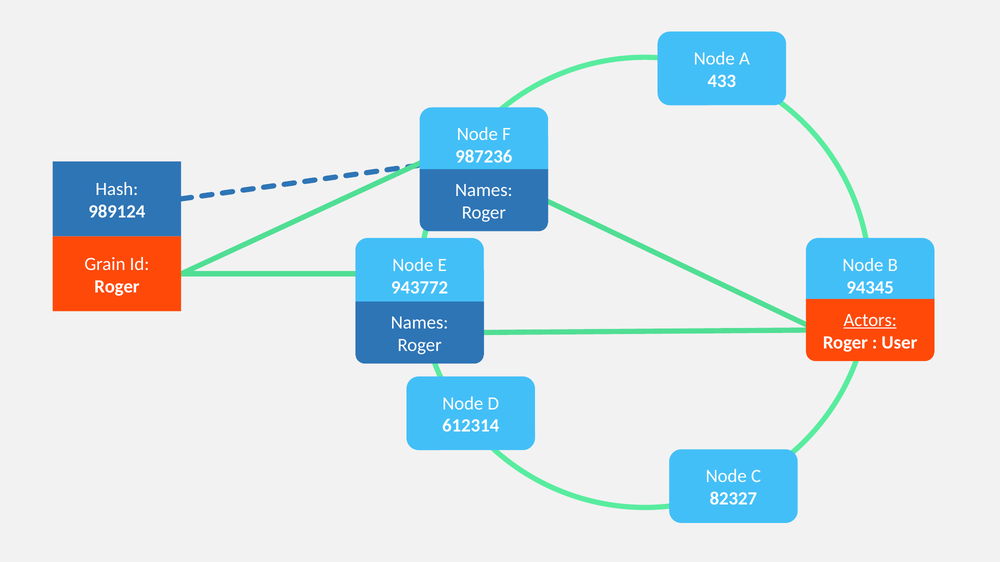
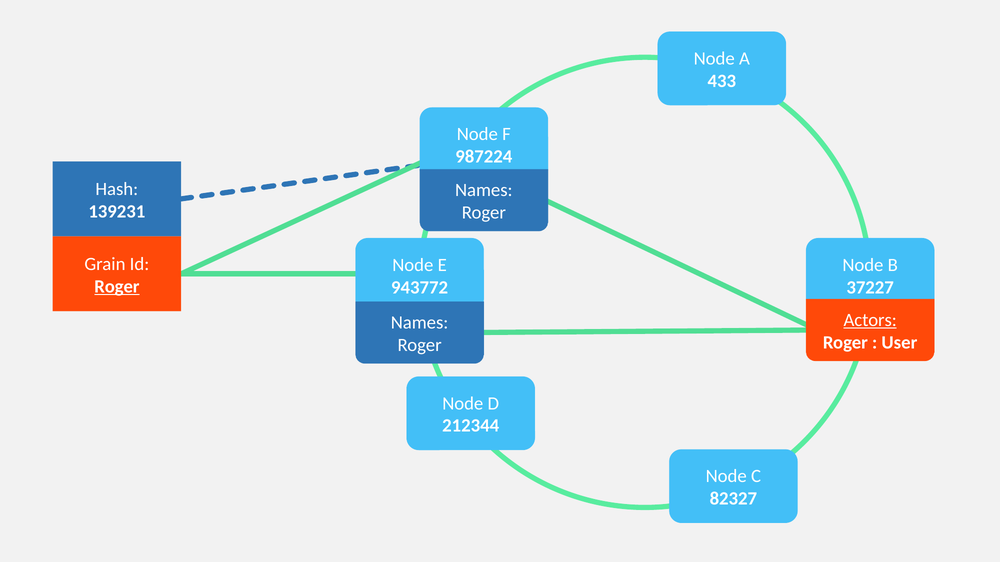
987236: 987236 -> 987224
989124: 989124 -> 139231
Roger at (117, 287) underline: none -> present
94345: 94345 -> 37227
612314: 612314 -> 212344
